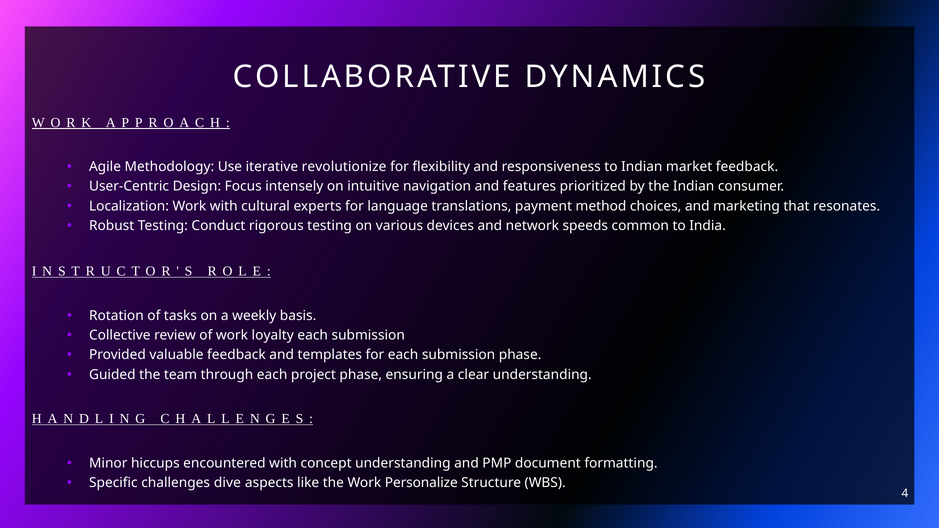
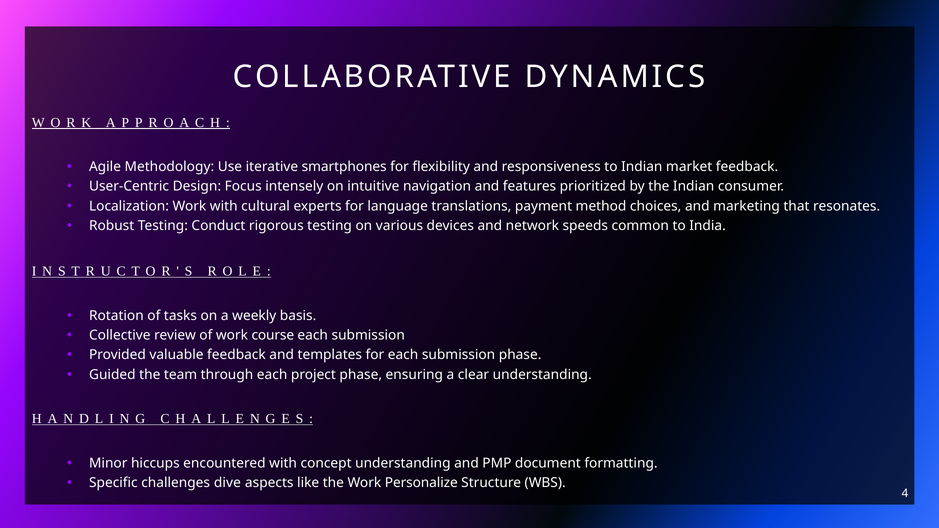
revolutionize: revolutionize -> smartphones
loyalty: loyalty -> course
